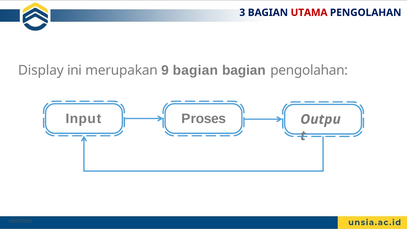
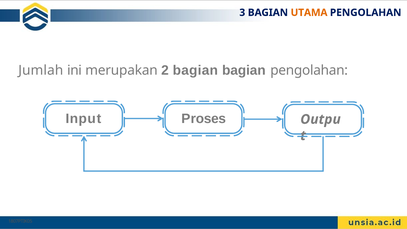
UTAMA colour: red -> orange
Display: Display -> Jumlah
9: 9 -> 2
